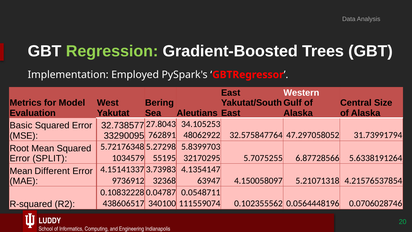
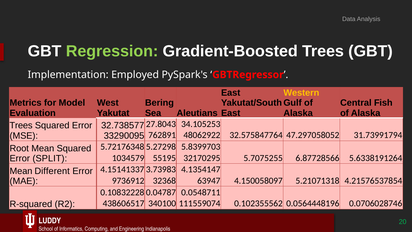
Western colour: white -> yellow
Size: Size -> Fish
Basic at (21, 125): Basic -> Trees
